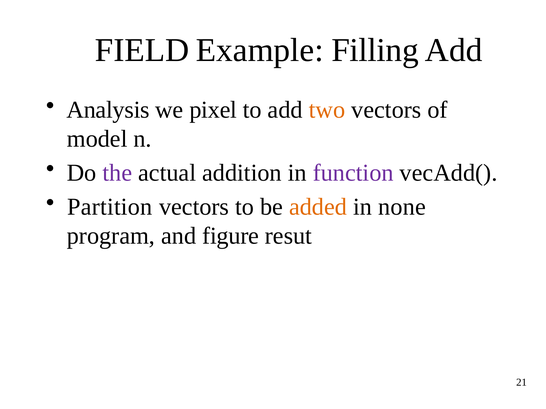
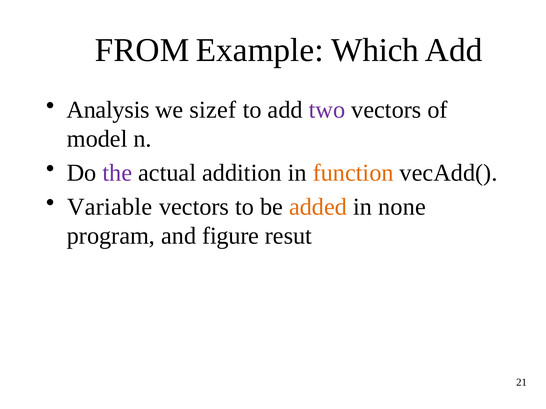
FIELD: FIELD -> FROM
Filling: Filling -> Which
pixel: pixel -> sizef
two colour: orange -> purple
function colour: purple -> orange
Partition: Partition -> Variable
